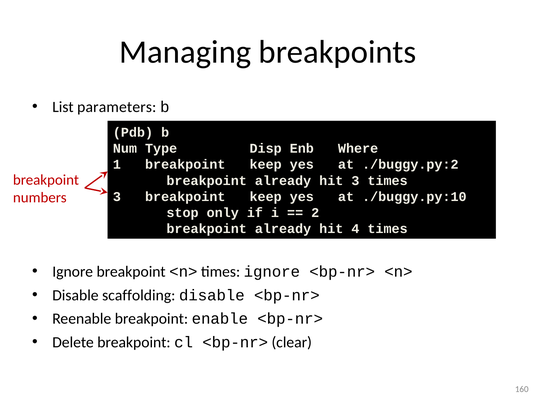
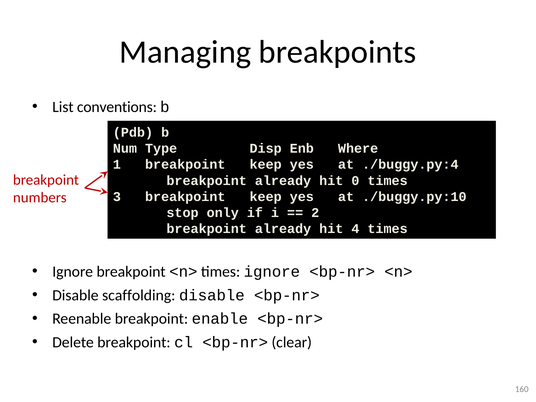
parameters: parameters -> conventions
./buggy.py:2: ./buggy.py:2 -> ./buggy.py:4
hit 3: 3 -> 0
